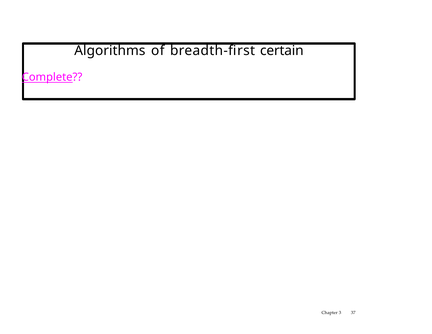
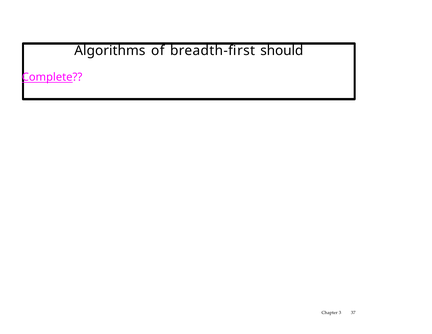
certain: certain -> should
